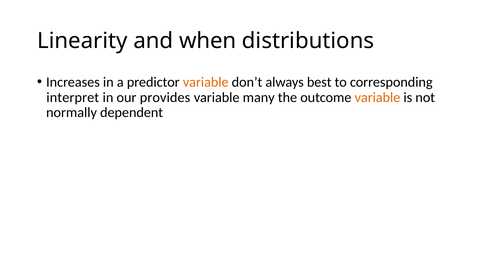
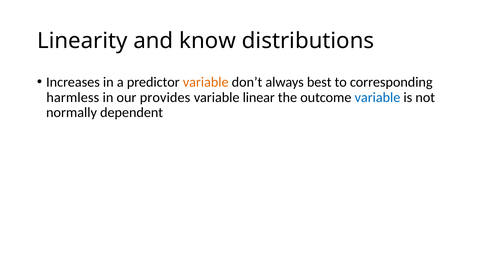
when: when -> know
interpret: interpret -> harmless
many: many -> linear
variable at (377, 97) colour: orange -> blue
